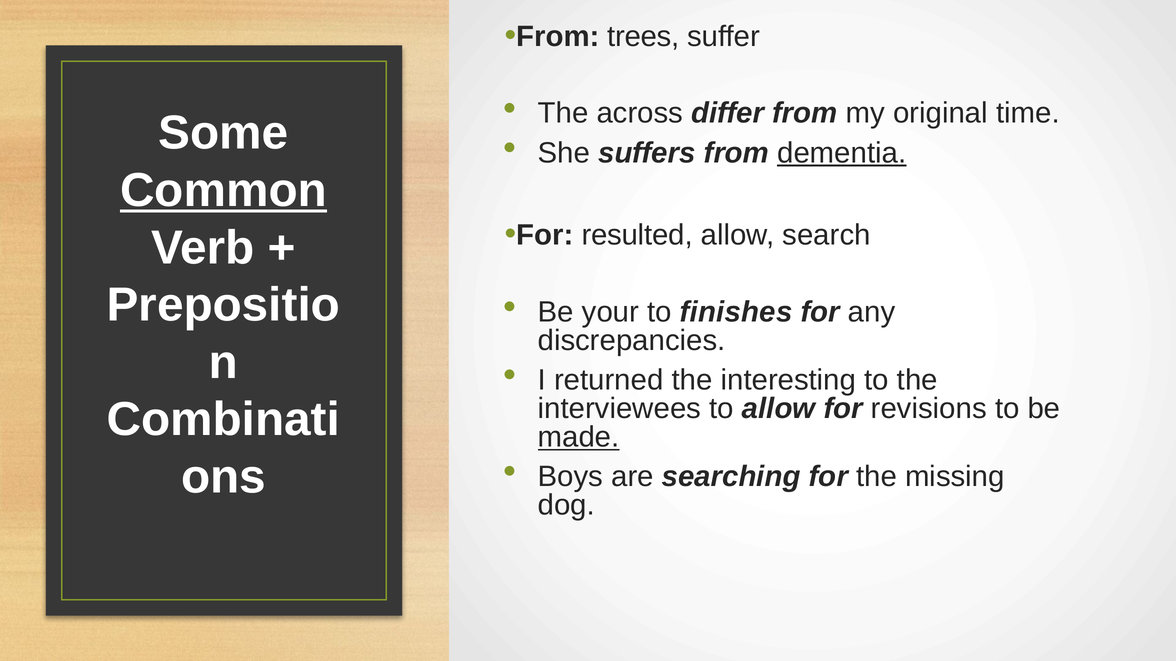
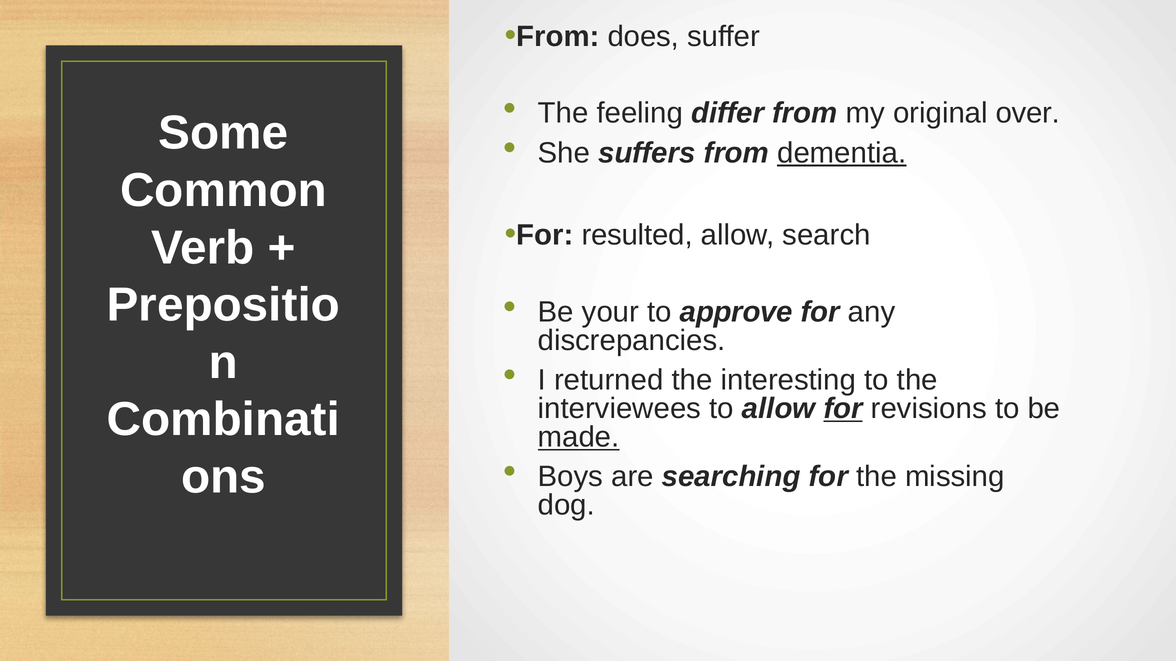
trees: trees -> does
across: across -> feeling
time: time -> over
Common underline: present -> none
finishes: finishes -> approve
for at (843, 409) underline: none -> present
